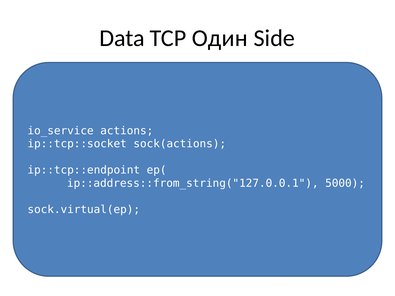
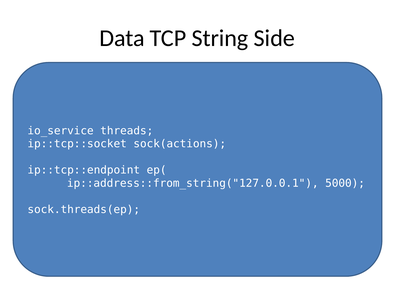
Один: Один -> String
actions: actions -> threads
sock.virtual(ep: sock.virtual(ep -> sock.threads(ep
